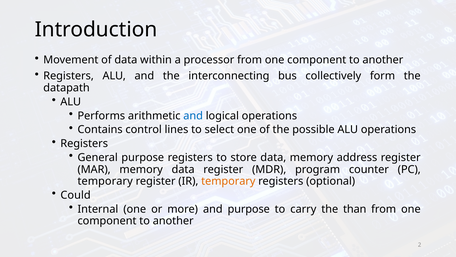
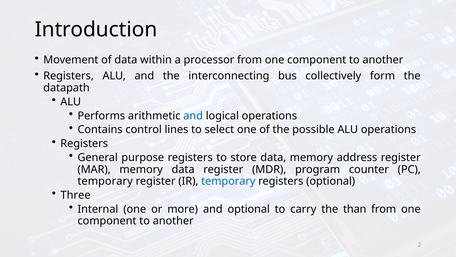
temporary at (228, 181) colour: orange -> blue
Could: Could -> Three
and purpose: purpose -> optional
